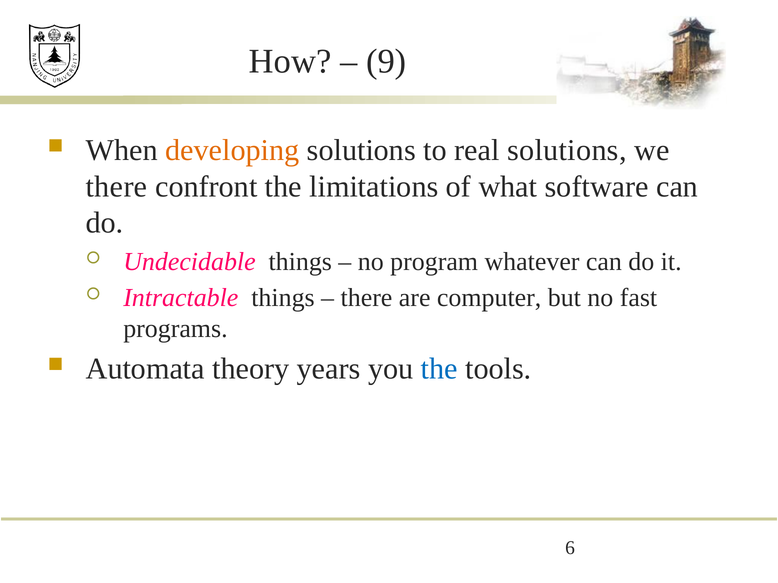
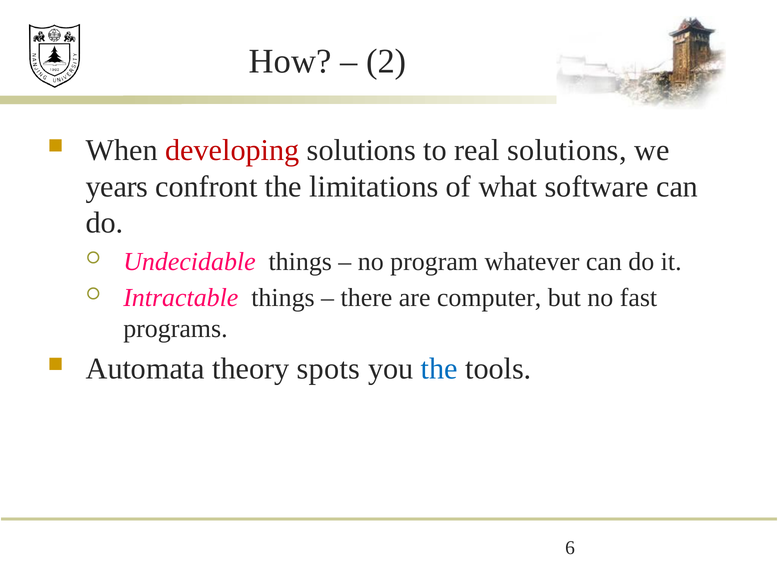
9: 9 -> 2
developing colour: orange -> red
there at (117, 187): there -> years
years: years -> spots
